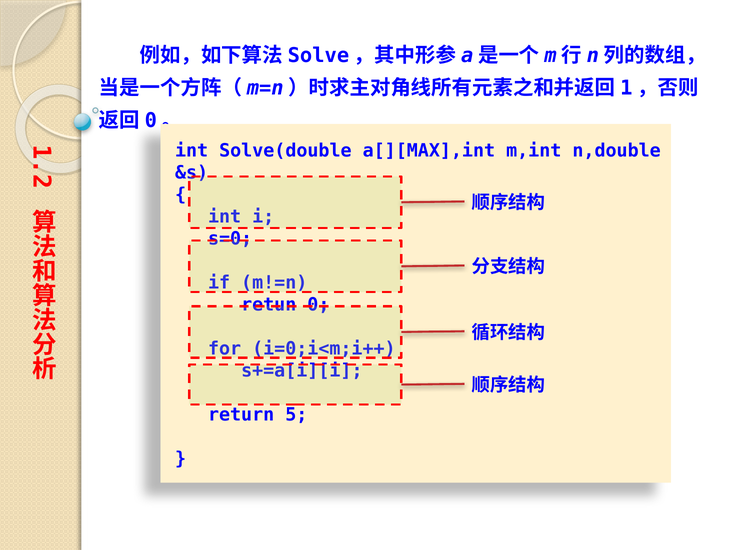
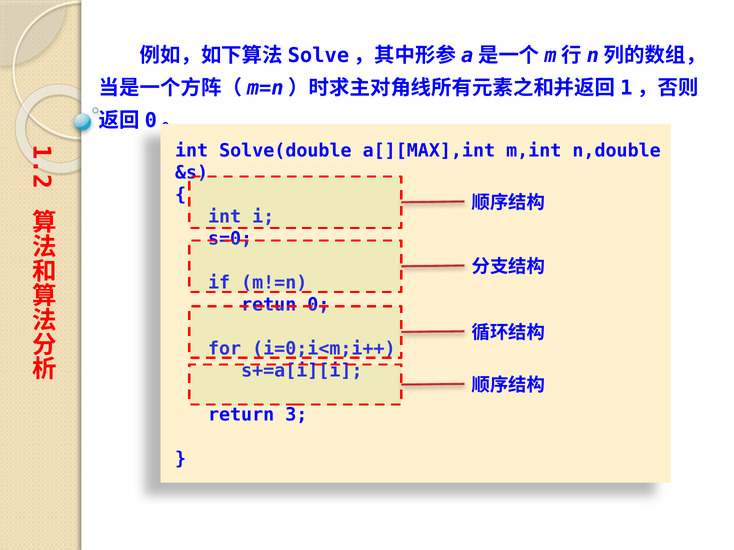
5: 5 -> 3
